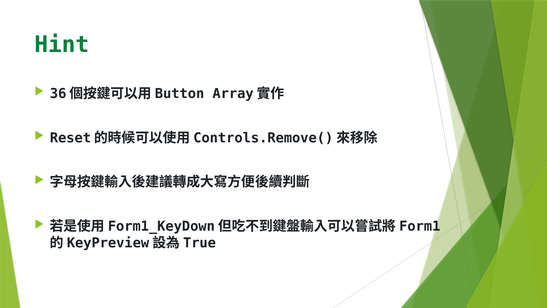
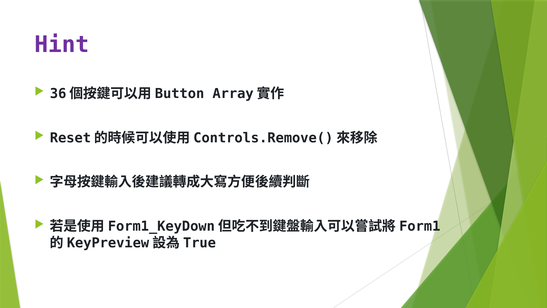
Hint colour: green -> purple
